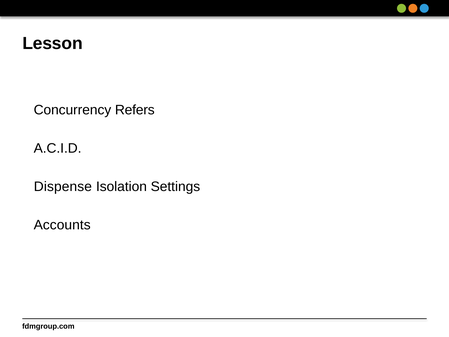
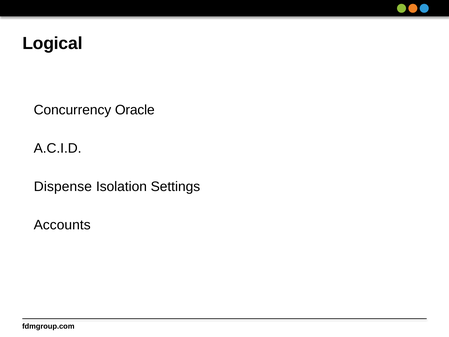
Lesson: Lesson -> Logical
Refers: Refers -> Oracle
